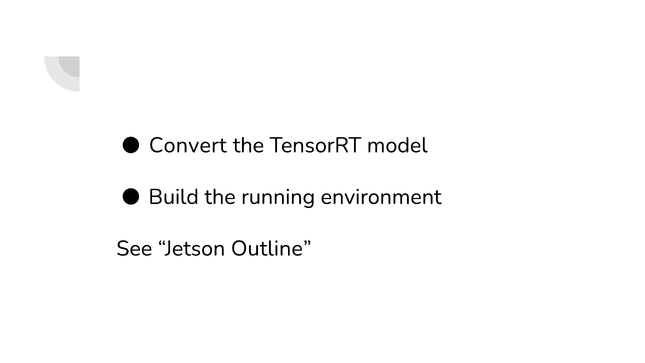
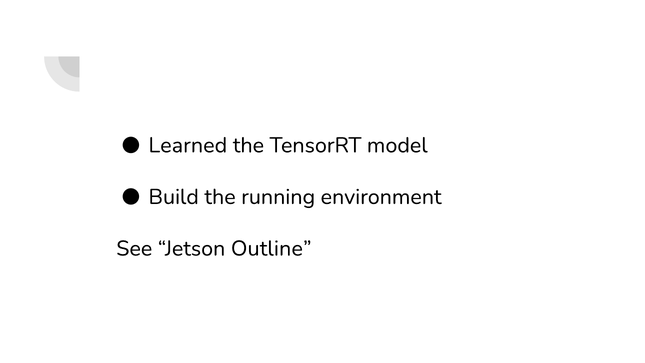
Convert: Convert -> Learned
